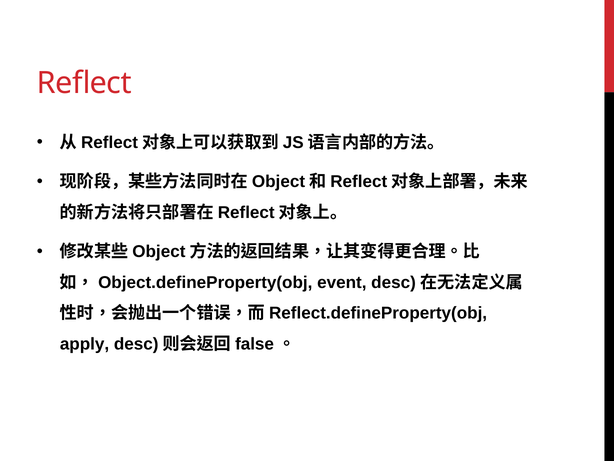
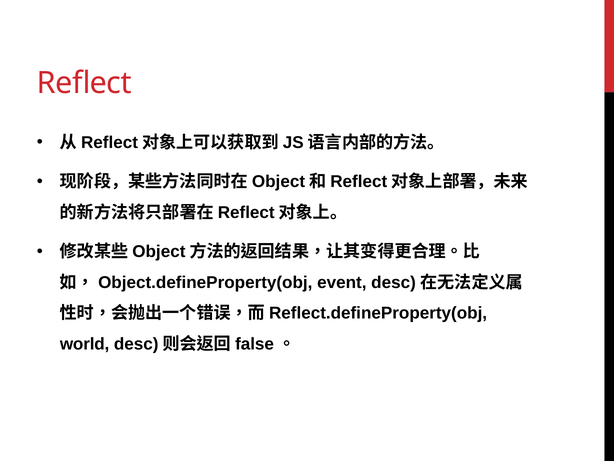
apply: apply -> world
